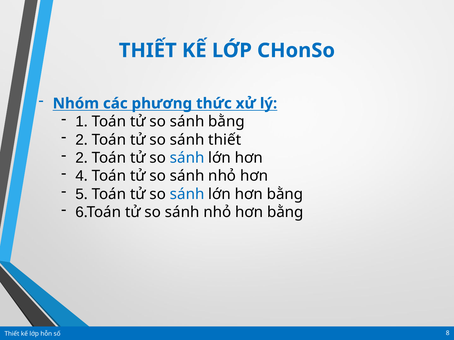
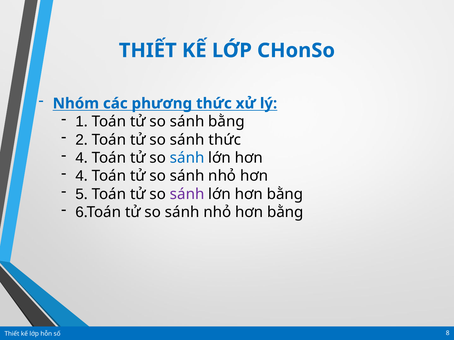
sánh thiết: thiết -> thức
2 at (80, 158): 2 -> 4
sánh at (187, 194) colour: blue -> purple
